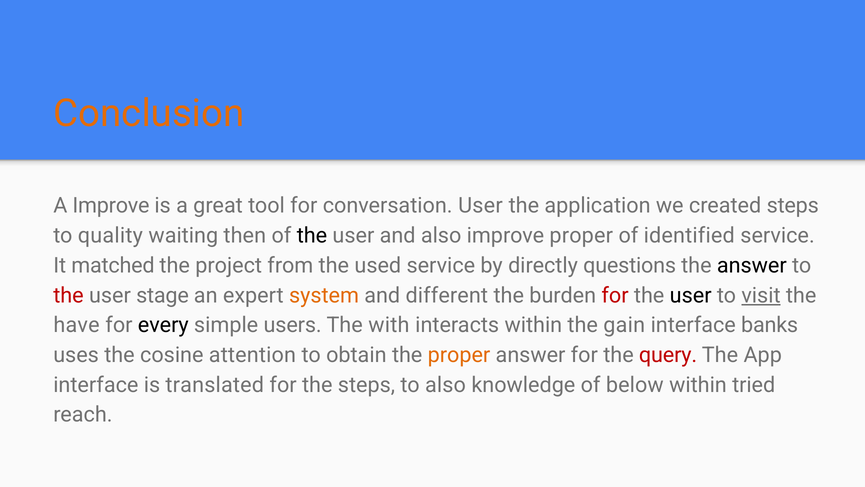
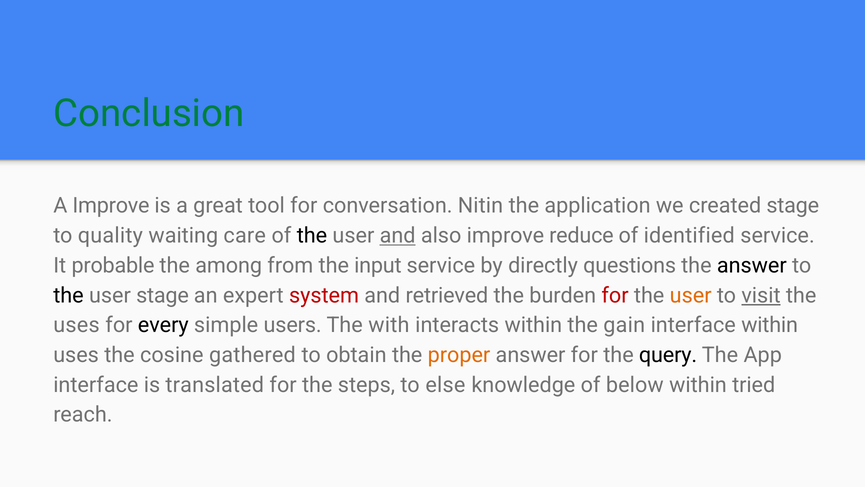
Conclusion colour: orange -> green
conversation User: User -> Nitin
created steps: steps -> stage
then: then -> care
and at (398, 235) underline: none -> present
improve proper: proper -> reduce
matched: matched -> probable
project: project -> among
used: used -> input
the at (68, 295) colour: red -> black
system colour: orange -> red
different: different -> retrieved
user at (691, 295) colour: black -> orange
have at (77, 325): have -> uses
interface banks: banks -> within
attention: attention -> gathered
query colour: red -> black
to also: also -> else
